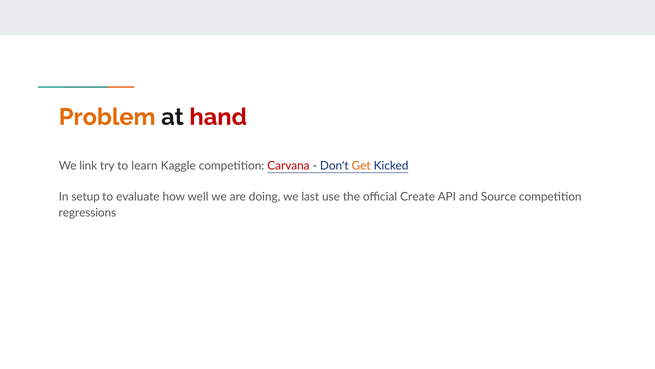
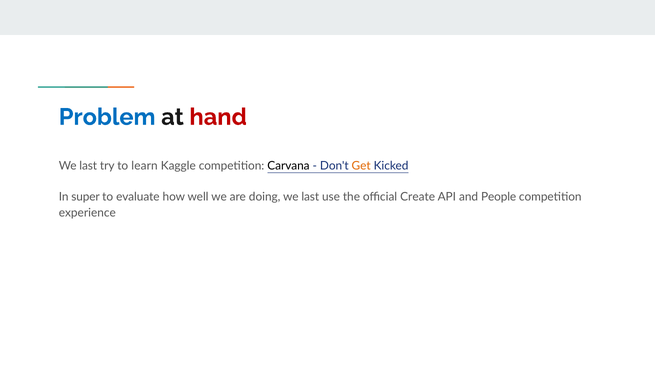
Problem colour: orange -> blue
link at (88, 166): link -> last
Carvana colour: red -> black
setup: setup -> super
Source: Source -> People
regressions: regressions -> experience
